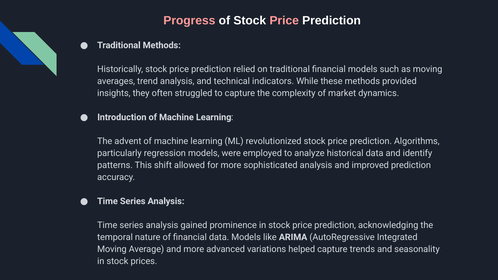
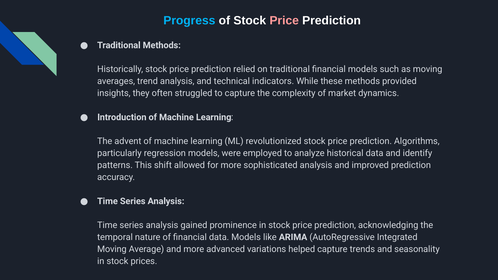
Progress colour: pink -> light blue
